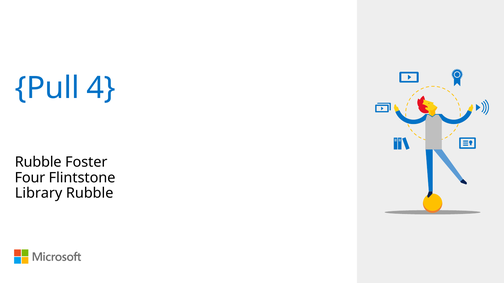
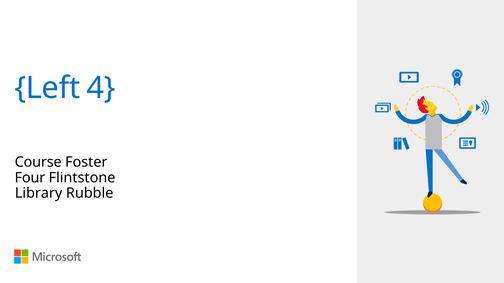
Pull: Pull -> Left
Rubble at (38, 162): Rubble -> Course
